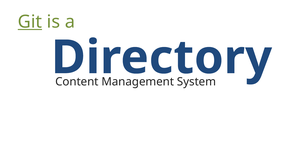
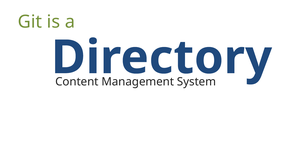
Git underline: present -> none
